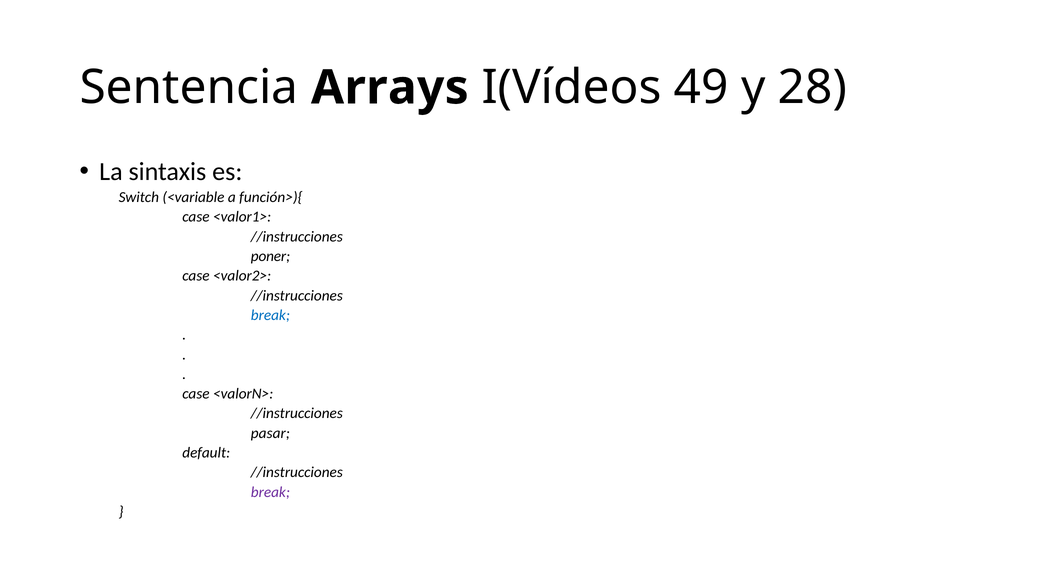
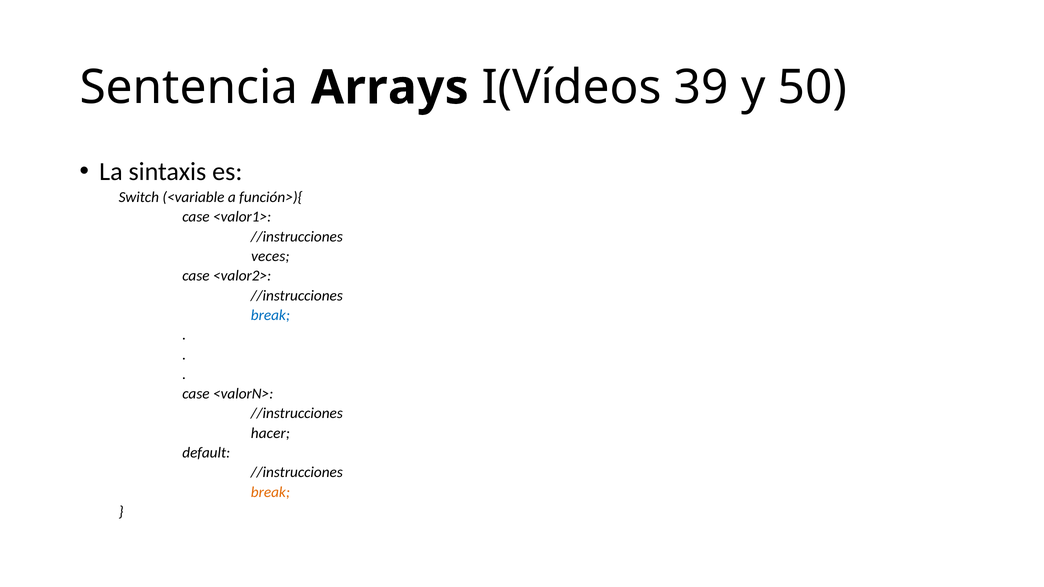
49: 49 -> 39
28: 28 -> 50
poner: poner -> veces
pasar: pasar -> hacer
break at (270, 492) colour: purple -> orange
